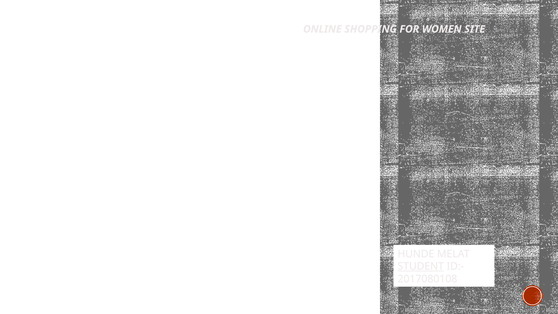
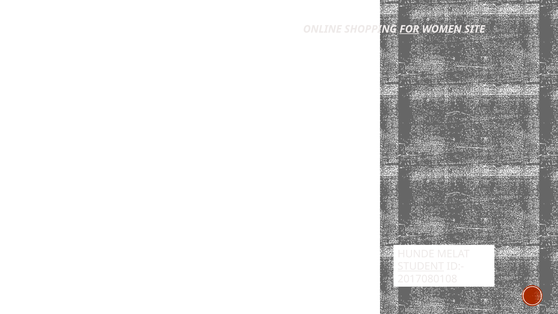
FOR underline: none -> present
